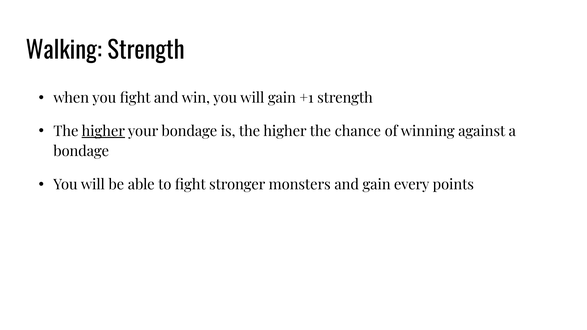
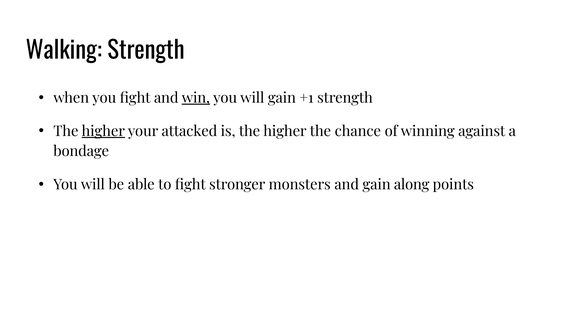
win underline: none -> present
your bondage: bondage -> attacked
every: every -> along
